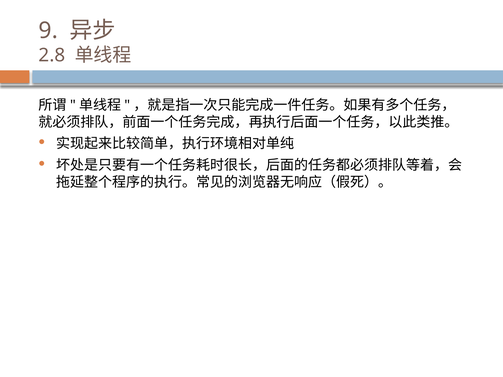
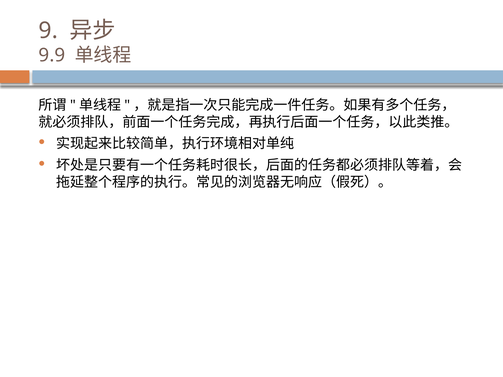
2.8: 2.8 -> 9.9
